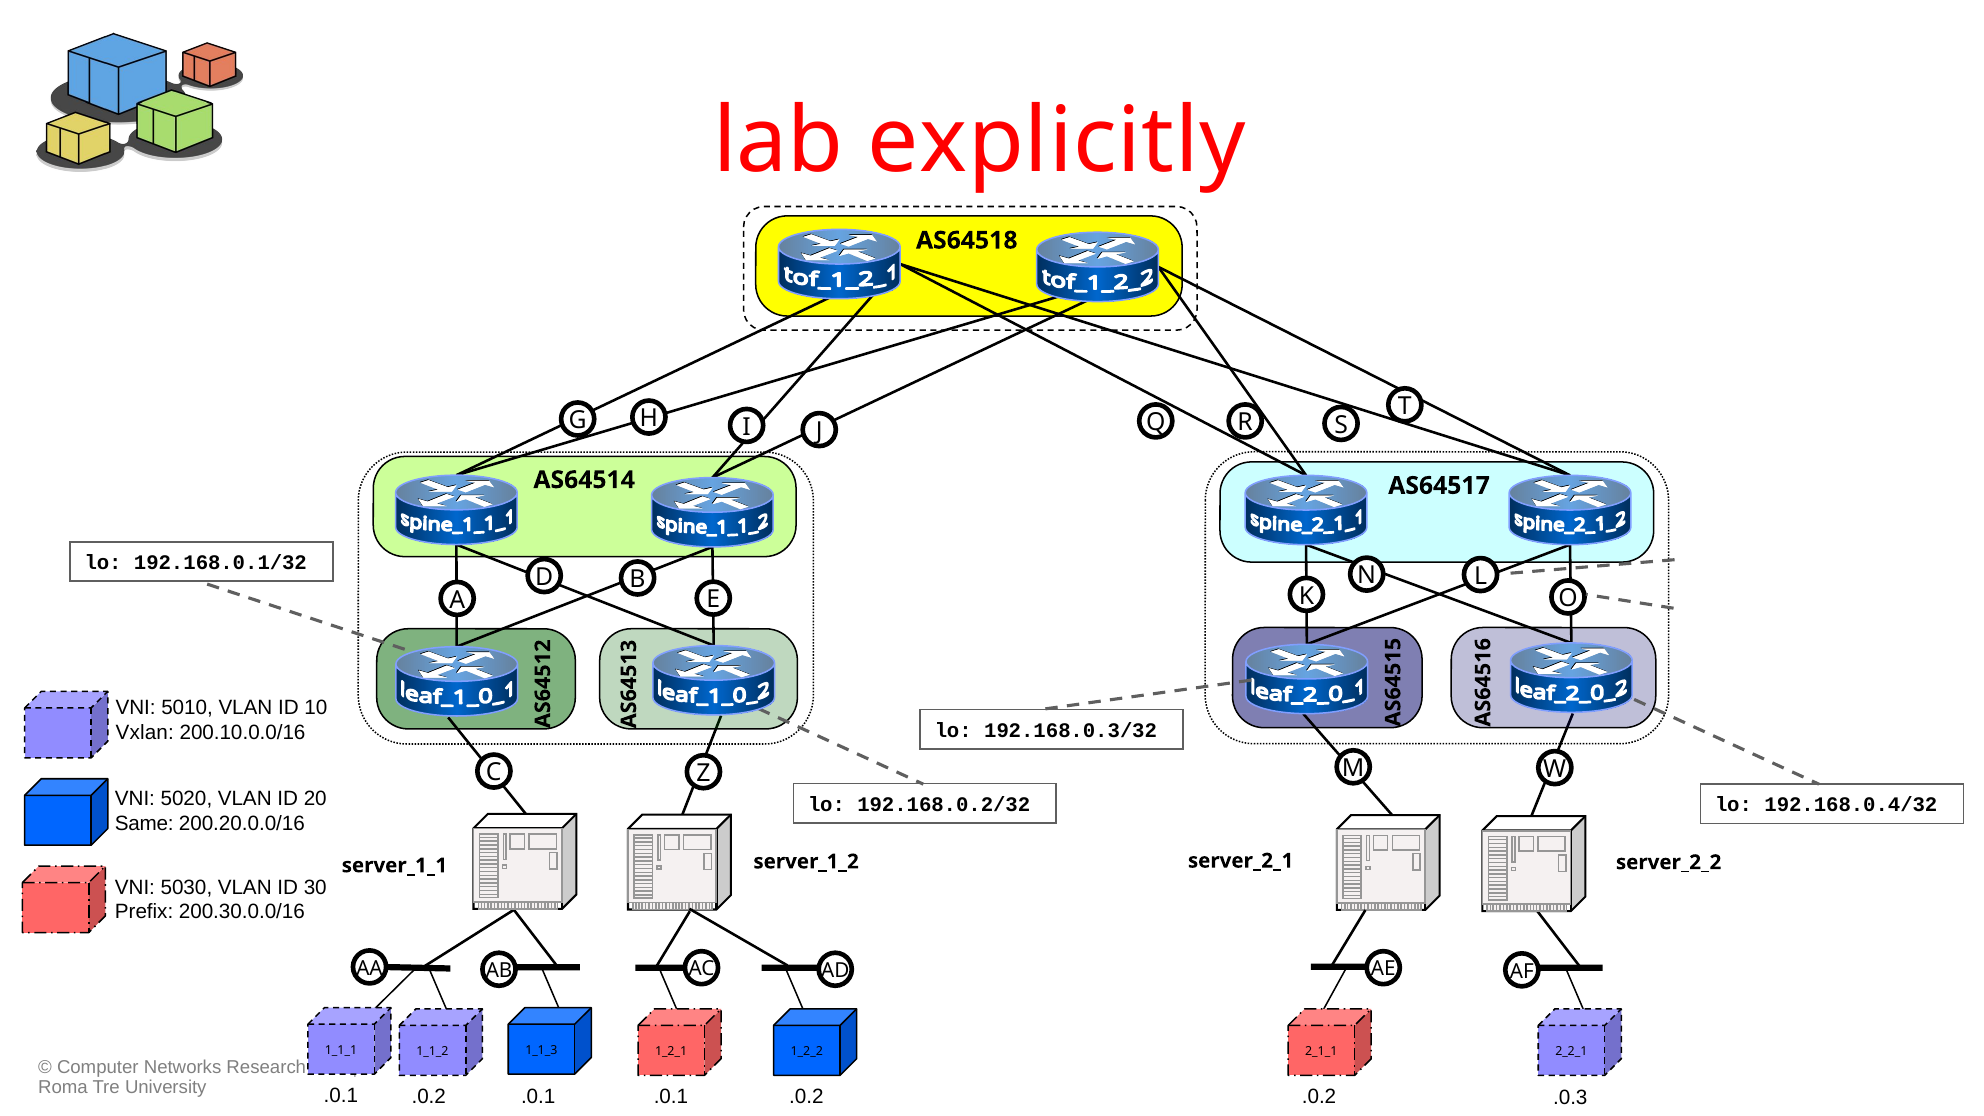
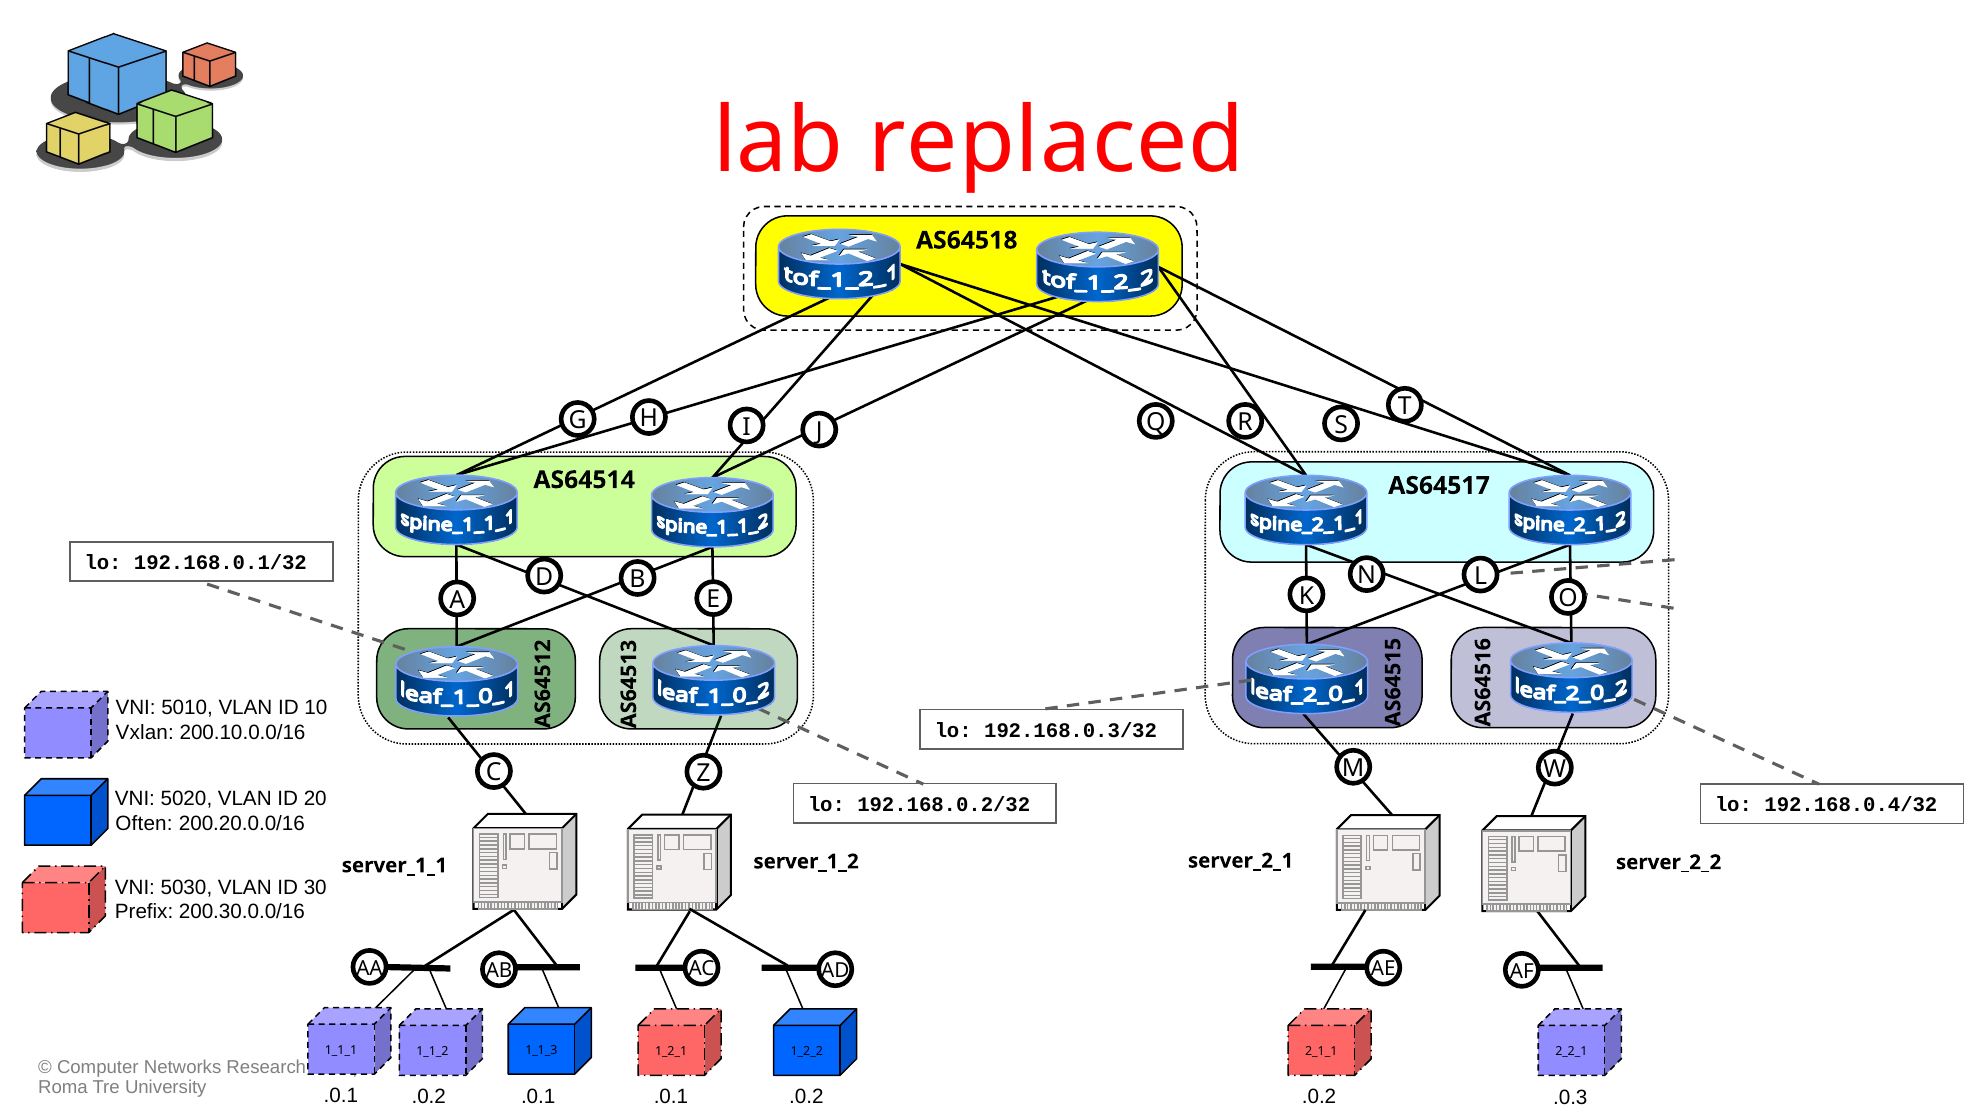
explicitly: explicitly -> replaced
Same: Same -> Often
